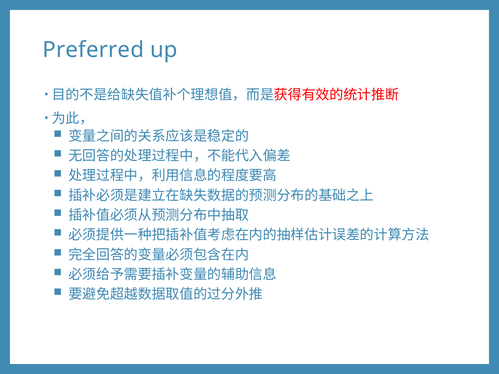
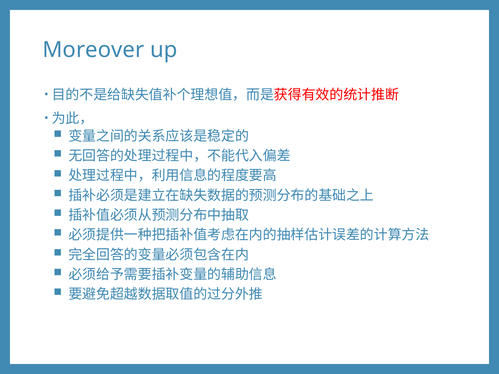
Preferred: Preferred -> Moreover
